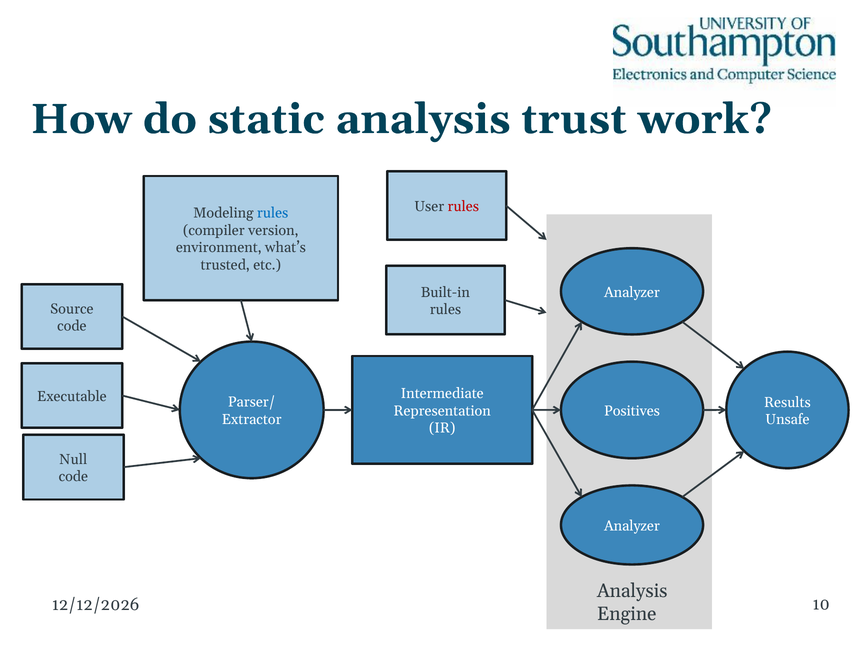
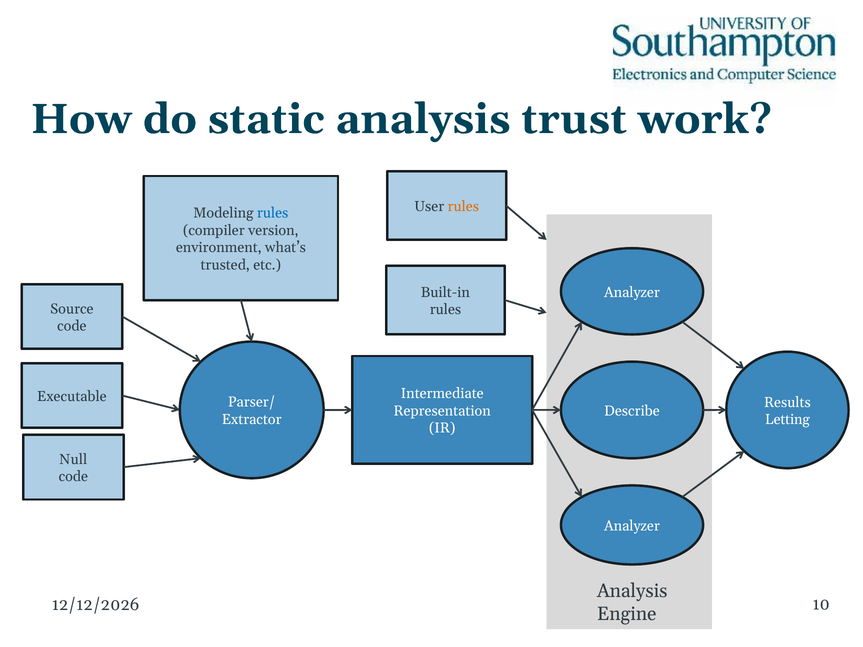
rules at (463, 207) colour: red -> orange
Positives: Positives -> Describe
Unsafe: Unsafe -> Letting
